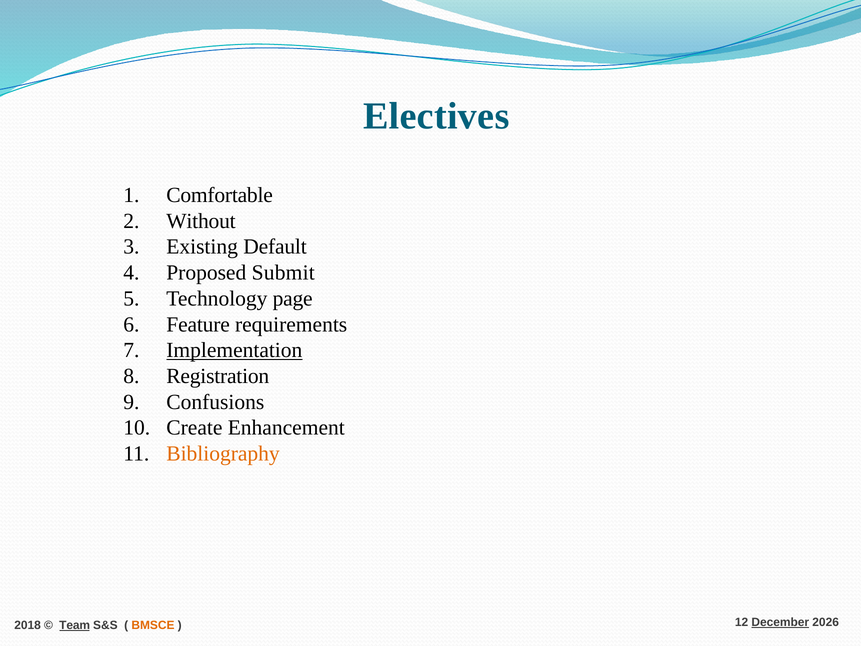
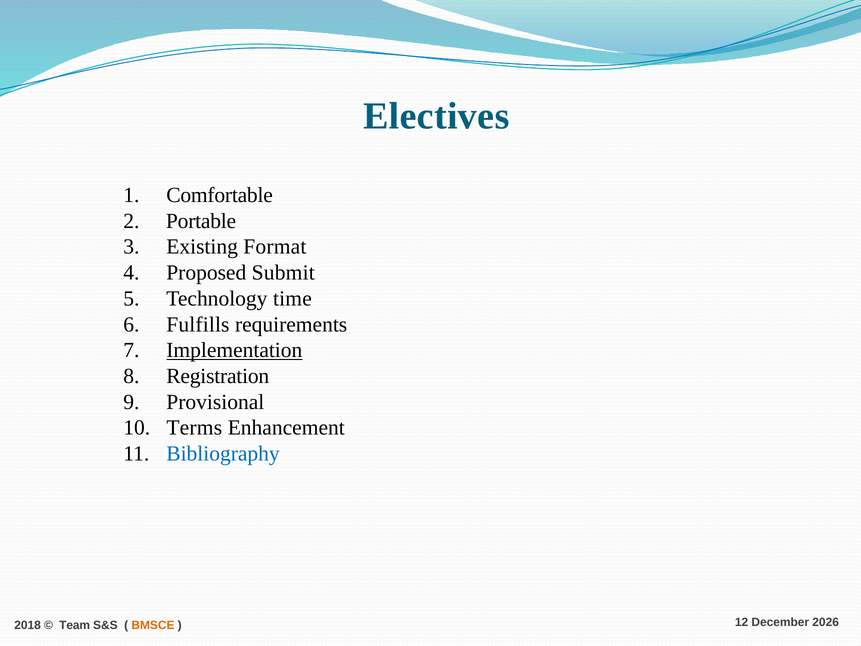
Without: Without -> Portable
Default: Default -> Format
page: page -> time
Feature: Feature -> Fulfills
Confusions: Confusions -> Provisional
Create: Create -> Terms
Bibliography colour: orange -> blue
December underline: present -> none
Team underline: present -> none
